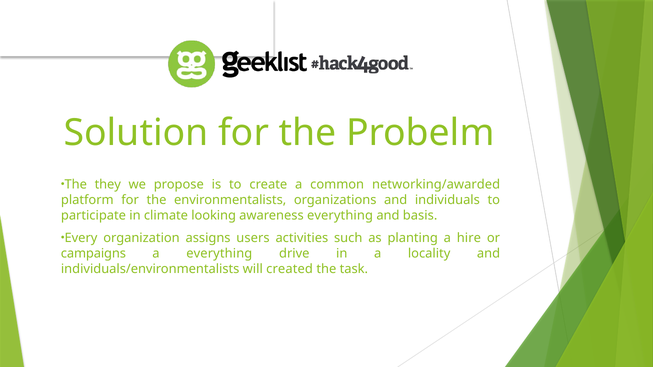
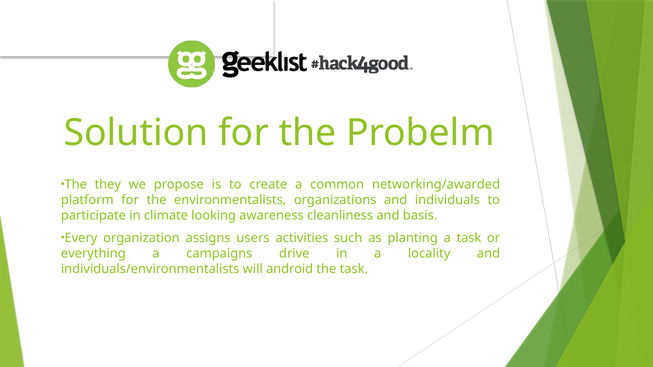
awareness everything: everything -> cleanliness
a hire: hire -> task
campaigns: campaigns -> everything
a everything: everything -> campaigns
created: created -> android
